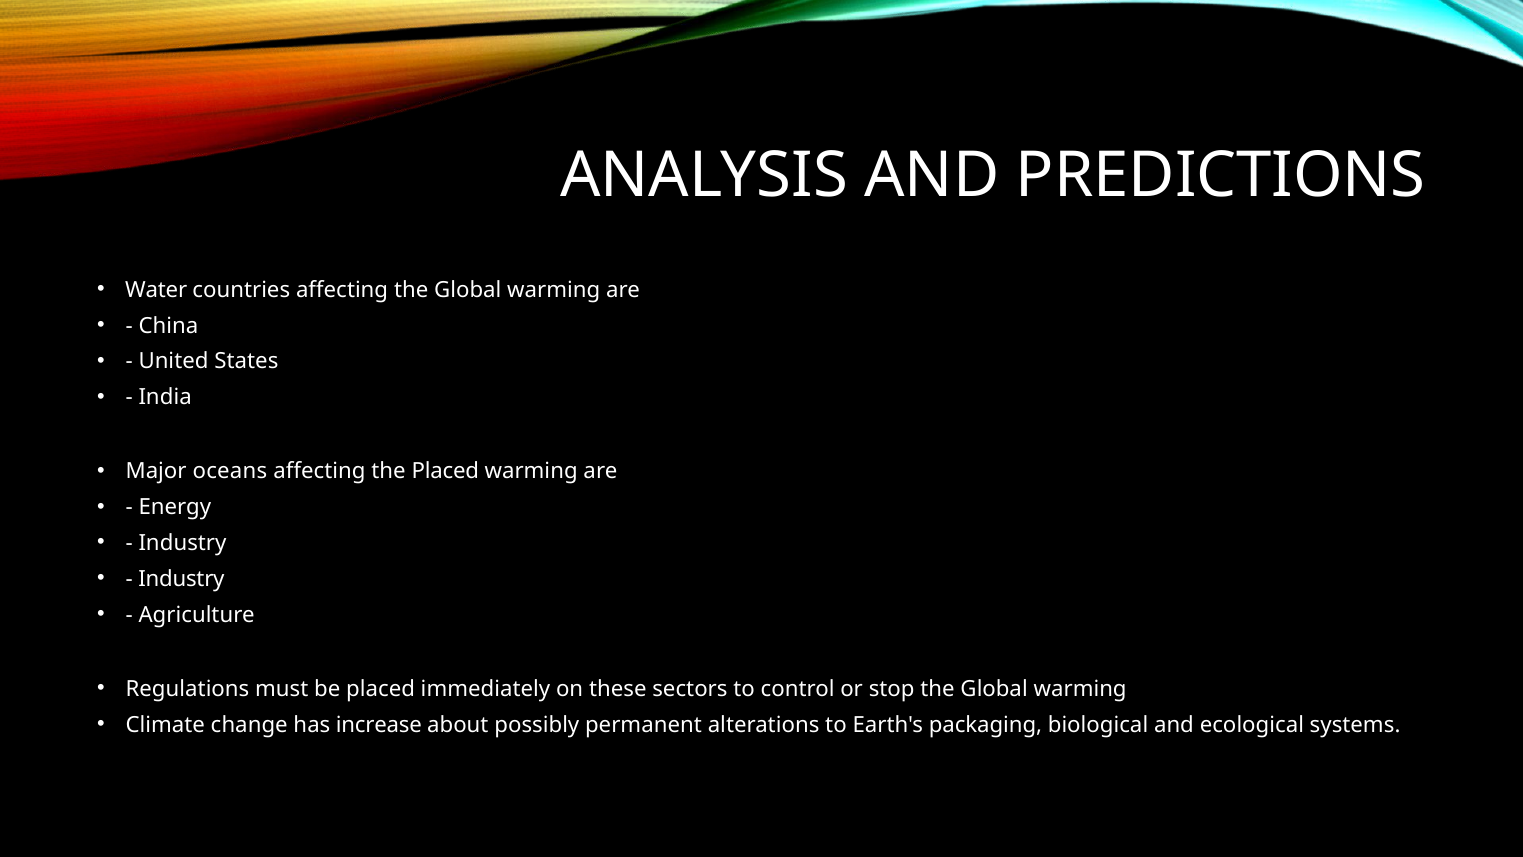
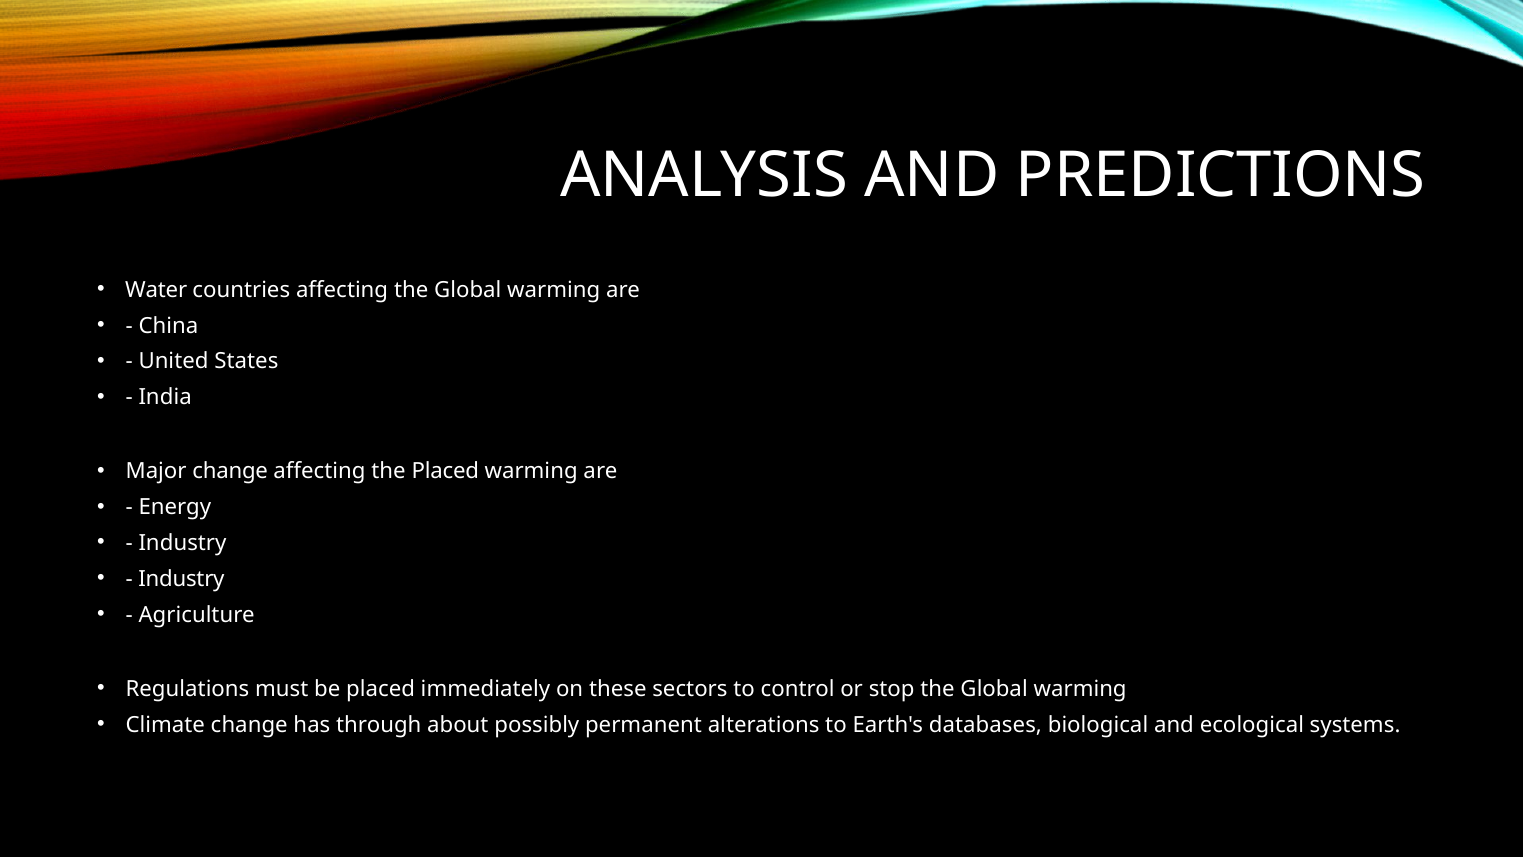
Major oceans: oceans -> change
increase: increase -> through
packaging: packaging -> databases
